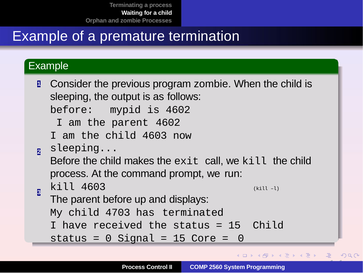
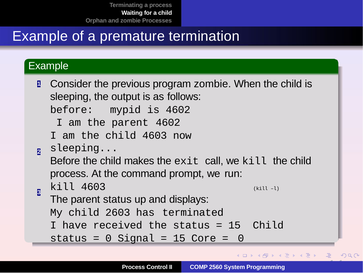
parent before: before -> status
4703: 4703 -> 2603
